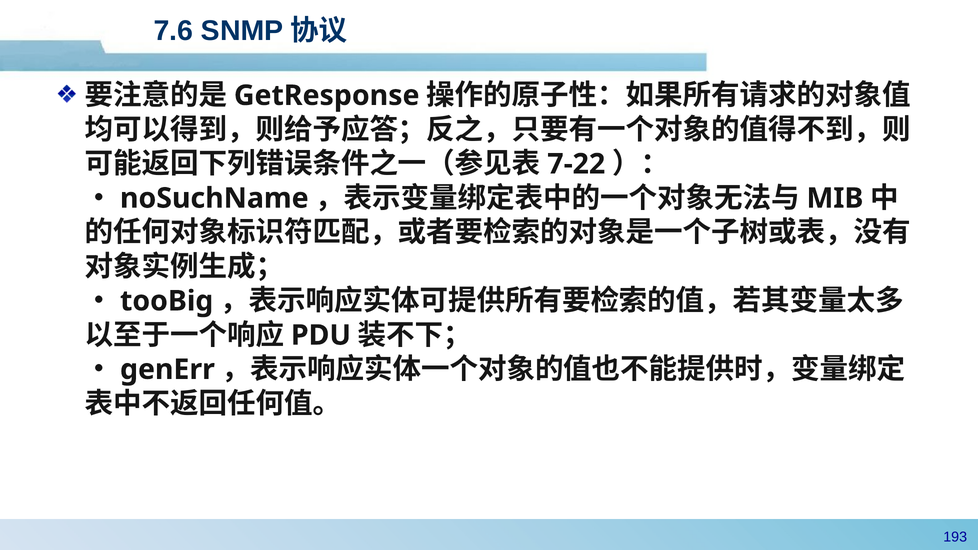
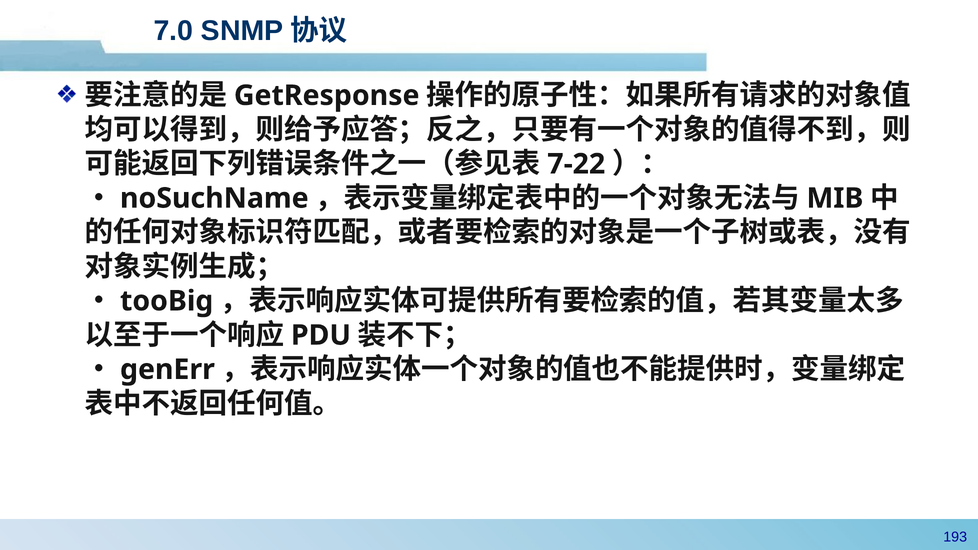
7.6: 7.6 -> 7.0
